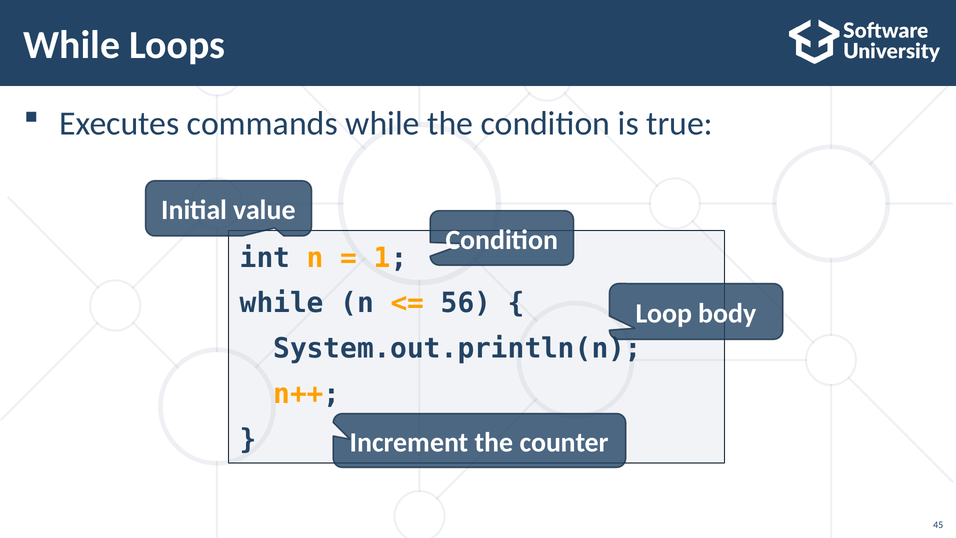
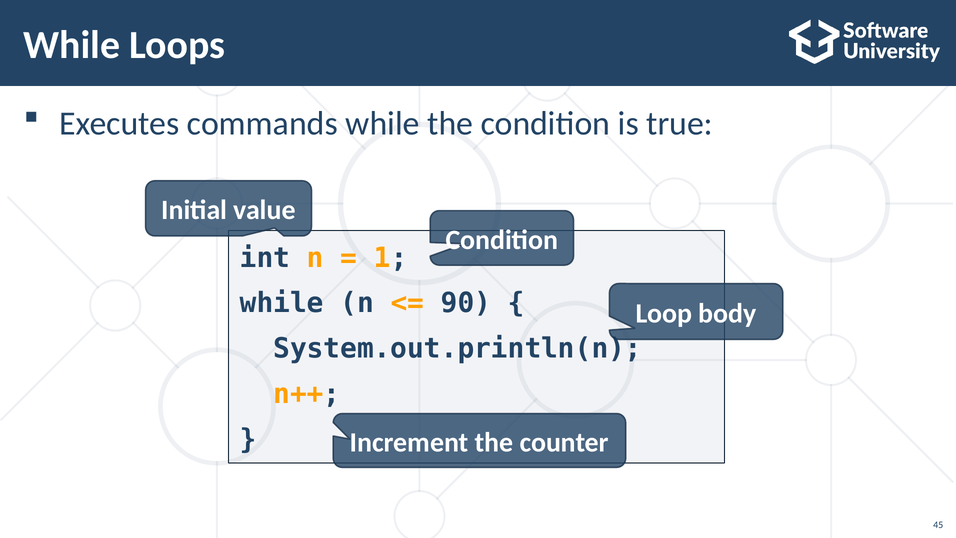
56: 56 -> 90
